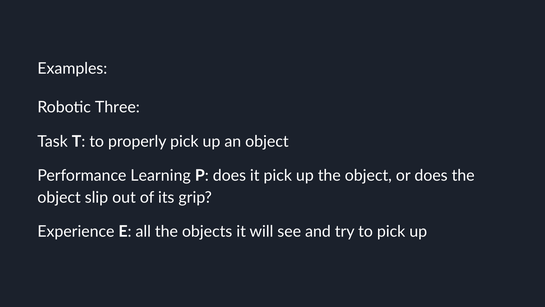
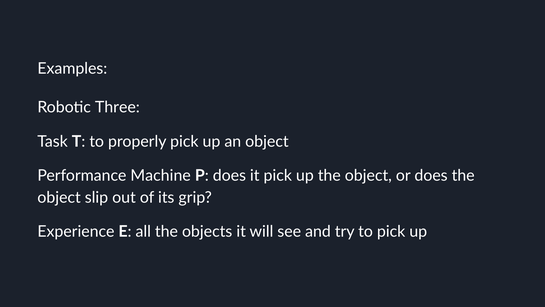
Learning: Learning -> Machine
